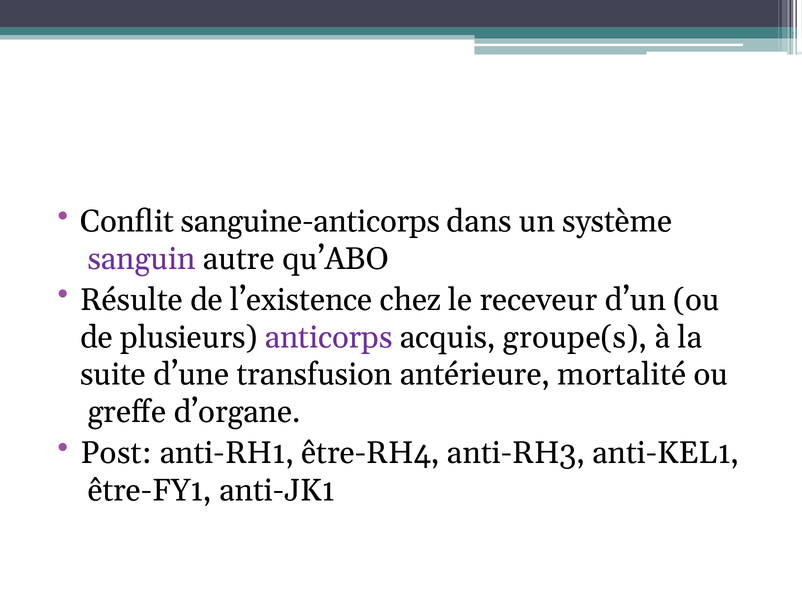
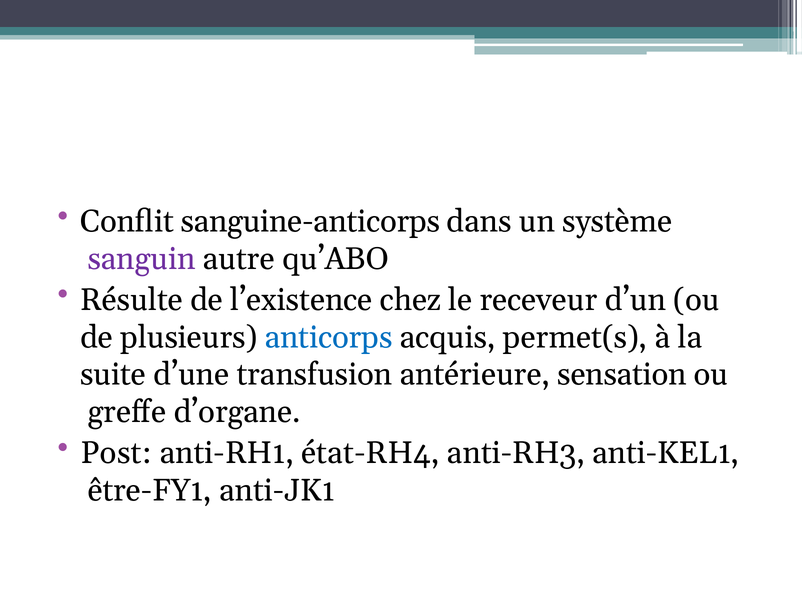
anticorps colour: purple -> blue
groupe(s: groupe(s -> permet(s
mortalité: mortalité -> sensation
être-RH4: être-RH4 -> état-RH4
